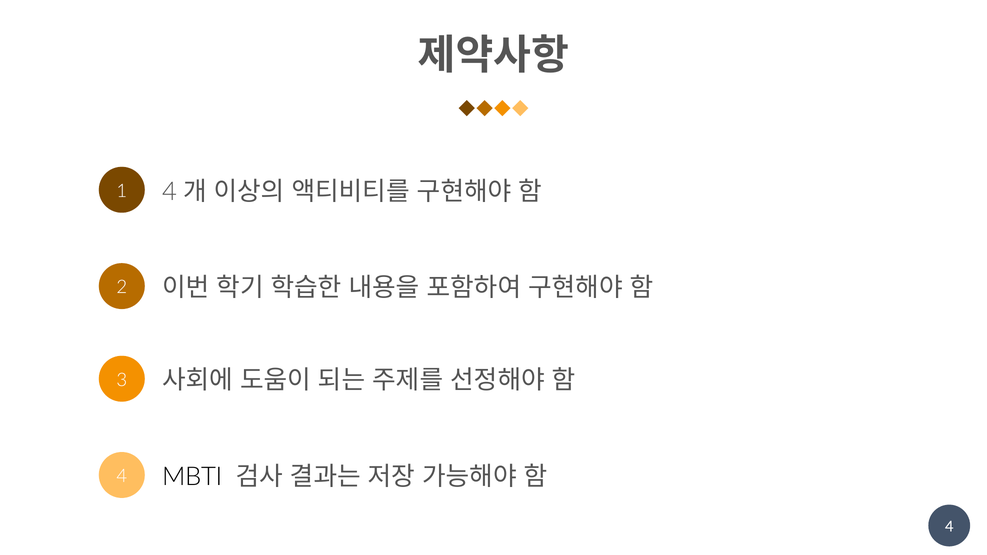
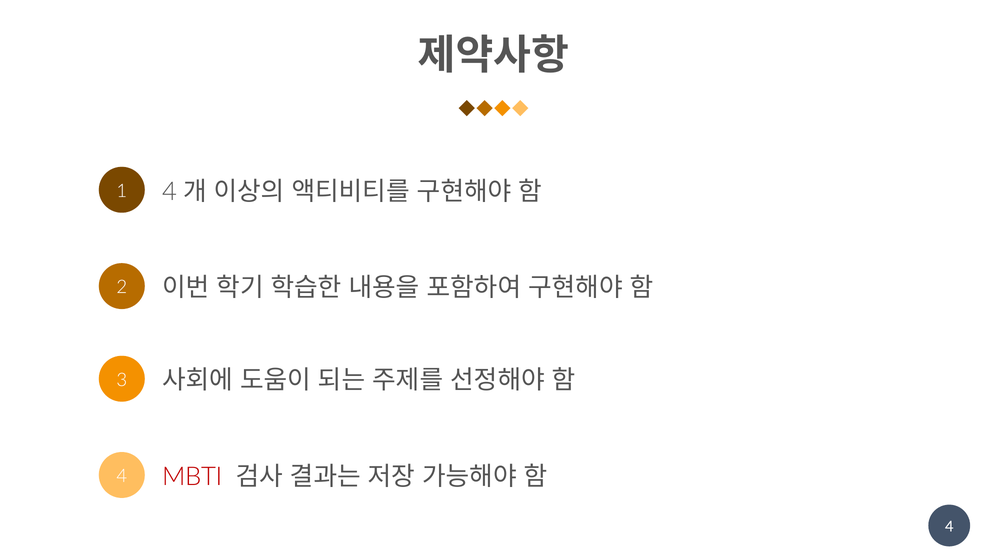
MBTI colour: black -> red
